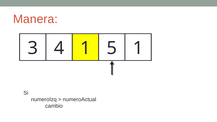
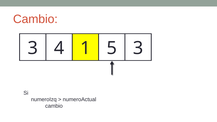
Manera at (35, 19): Manera -> Cambio
5 1: 1 -> 3
